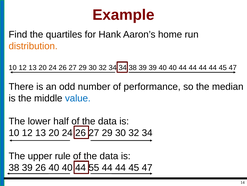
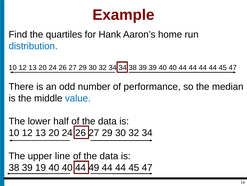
distribution colour: orange -> blue
rule: rule -> line
39 26: 26 -> 19
55: 55 -> 49
